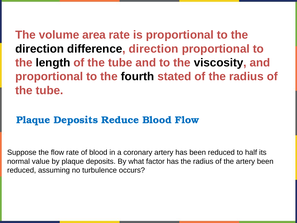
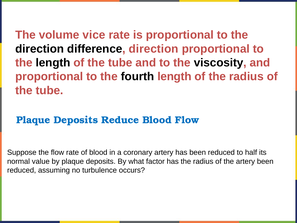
area: area -> vice
fourth stated: stated -> length
